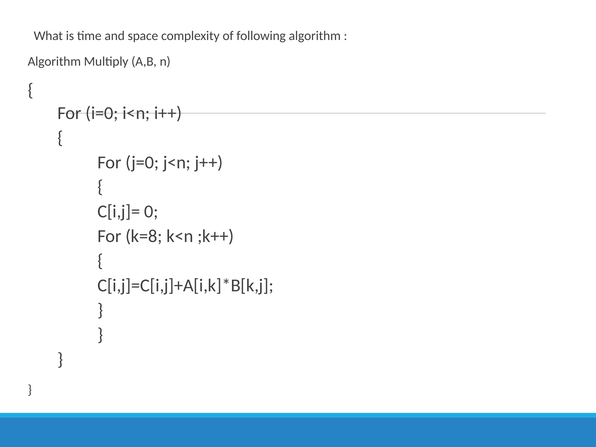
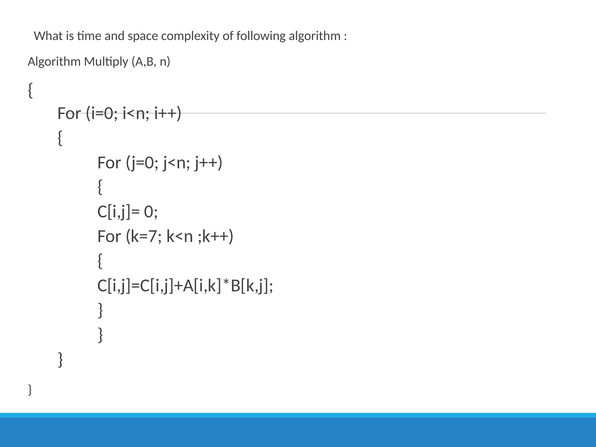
k=8: k=8 -> k=7
